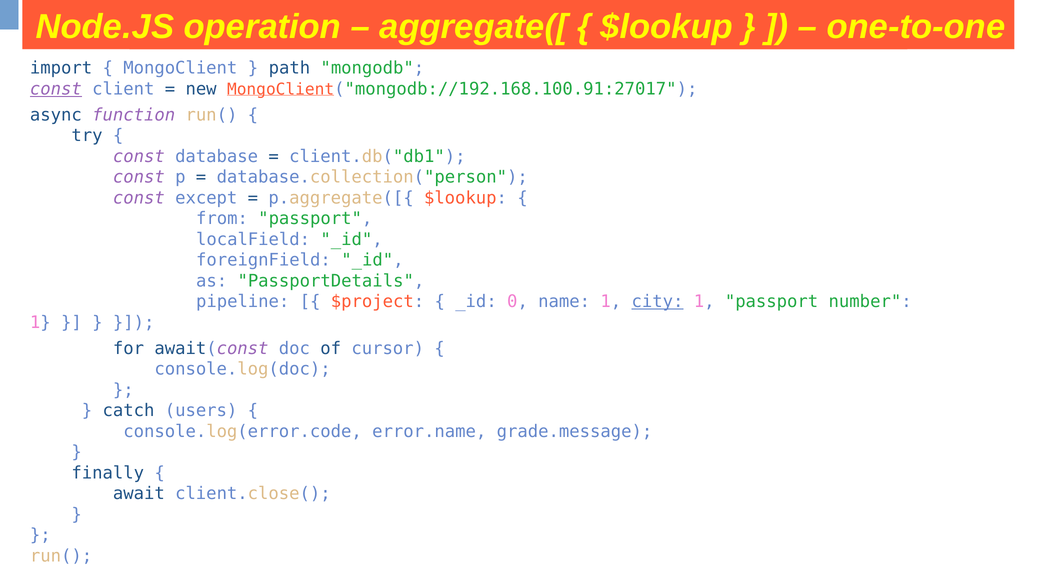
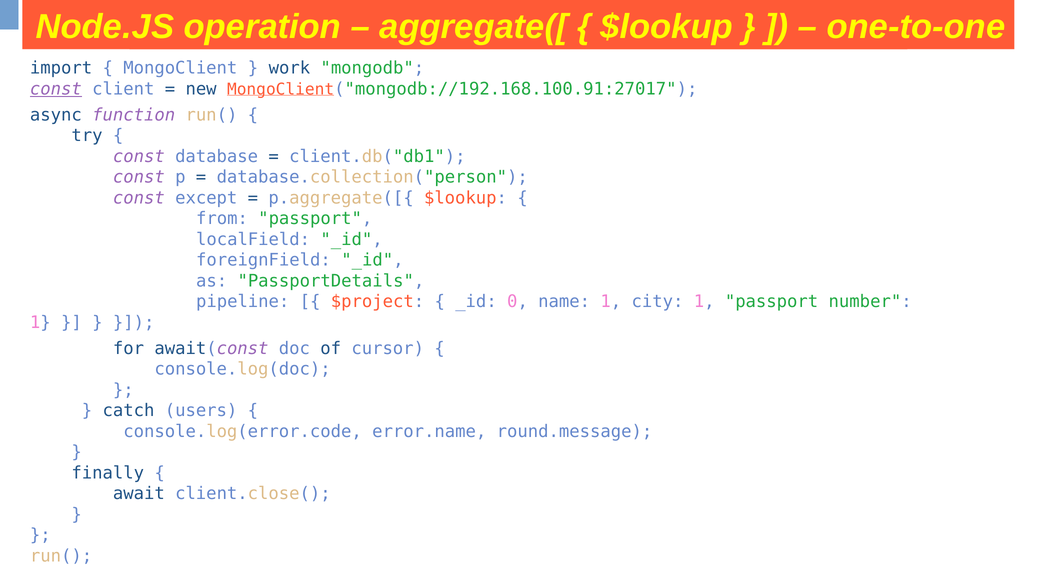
path: path -> work
city underline: present -> none
grade.message: grade.message -> round.message
